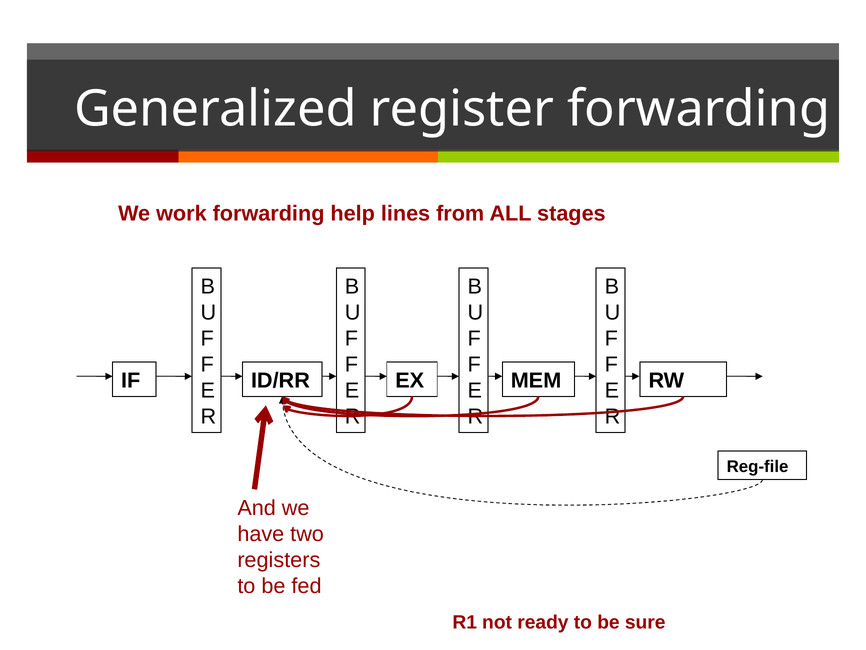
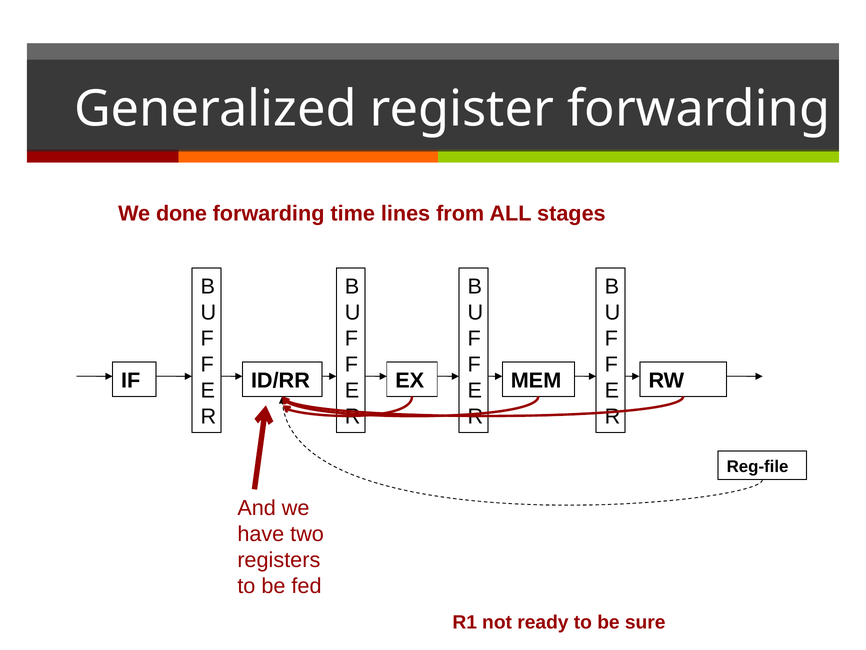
work: work -> done
help: help -> time
